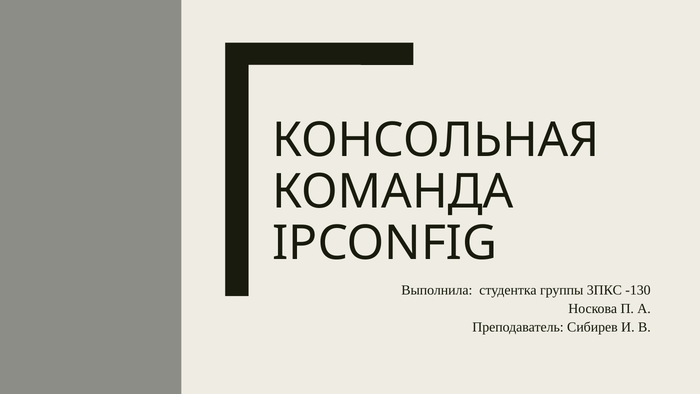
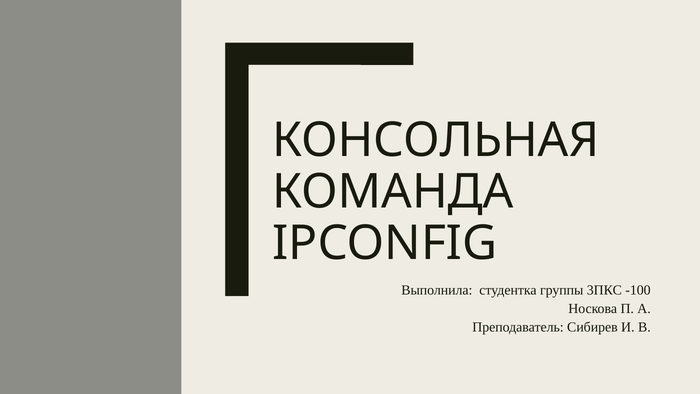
-130: -130 -> -100
